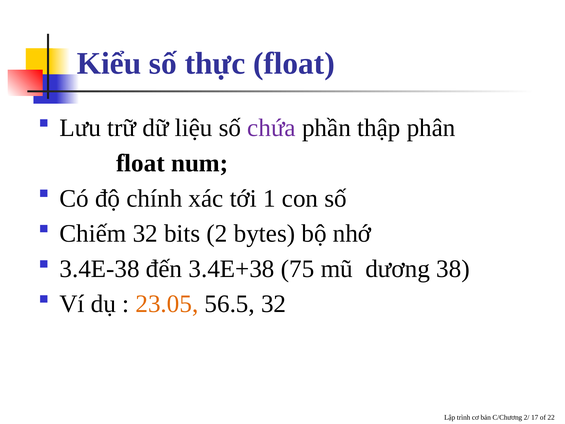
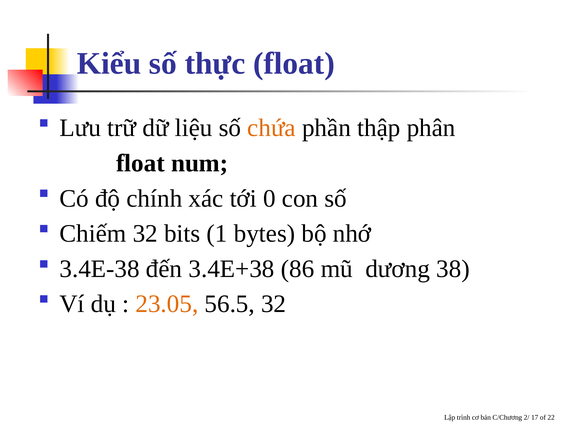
chứa colour: purple -> orange
1: 1 -> 0
2: 2 -> 1
75: 75 -> 86
